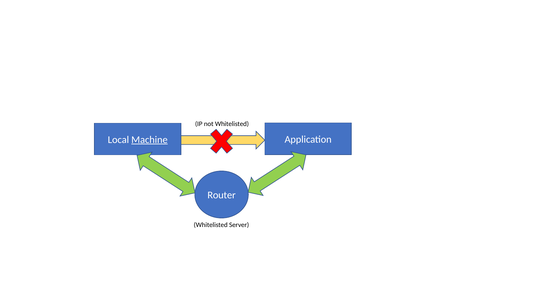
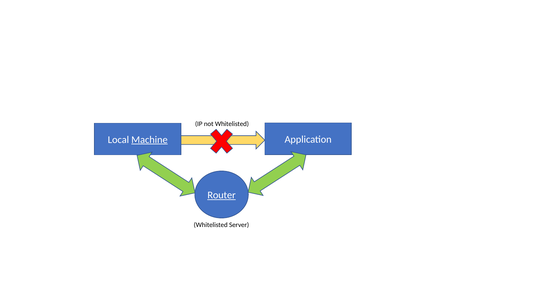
Router underline: none -> present
